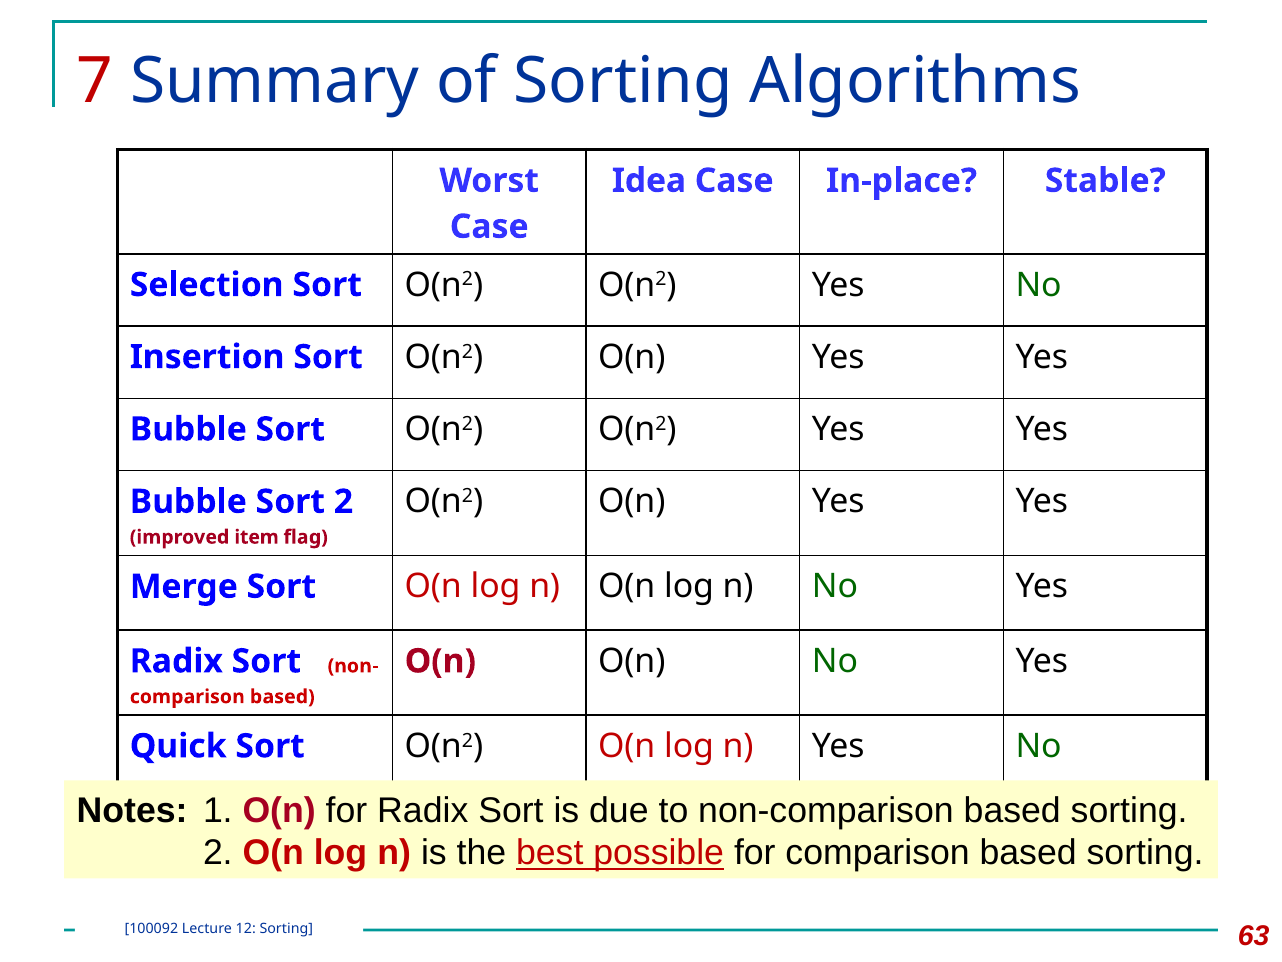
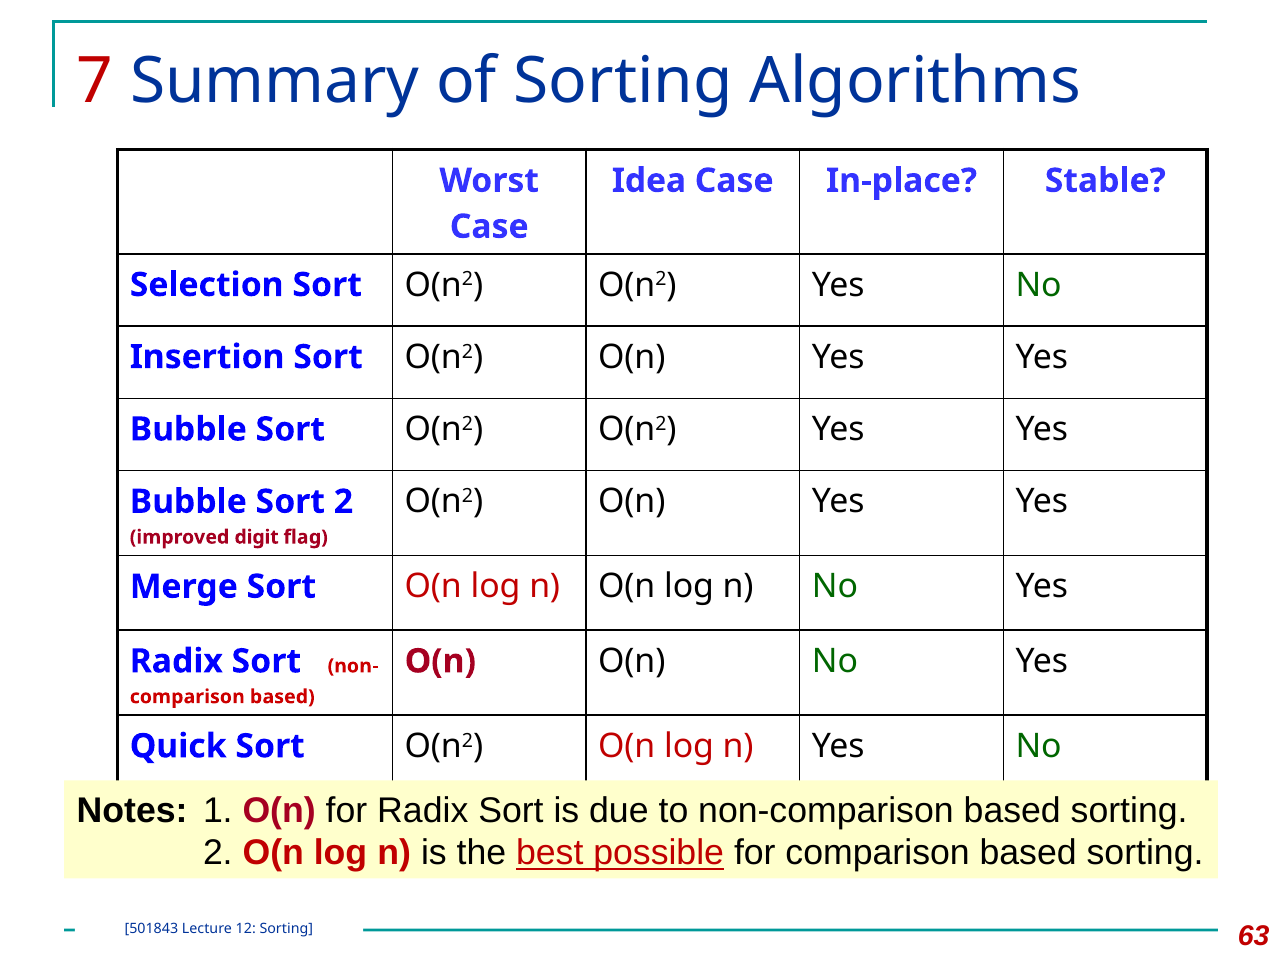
item: item -> digit
100092: 100092 -> 501843
